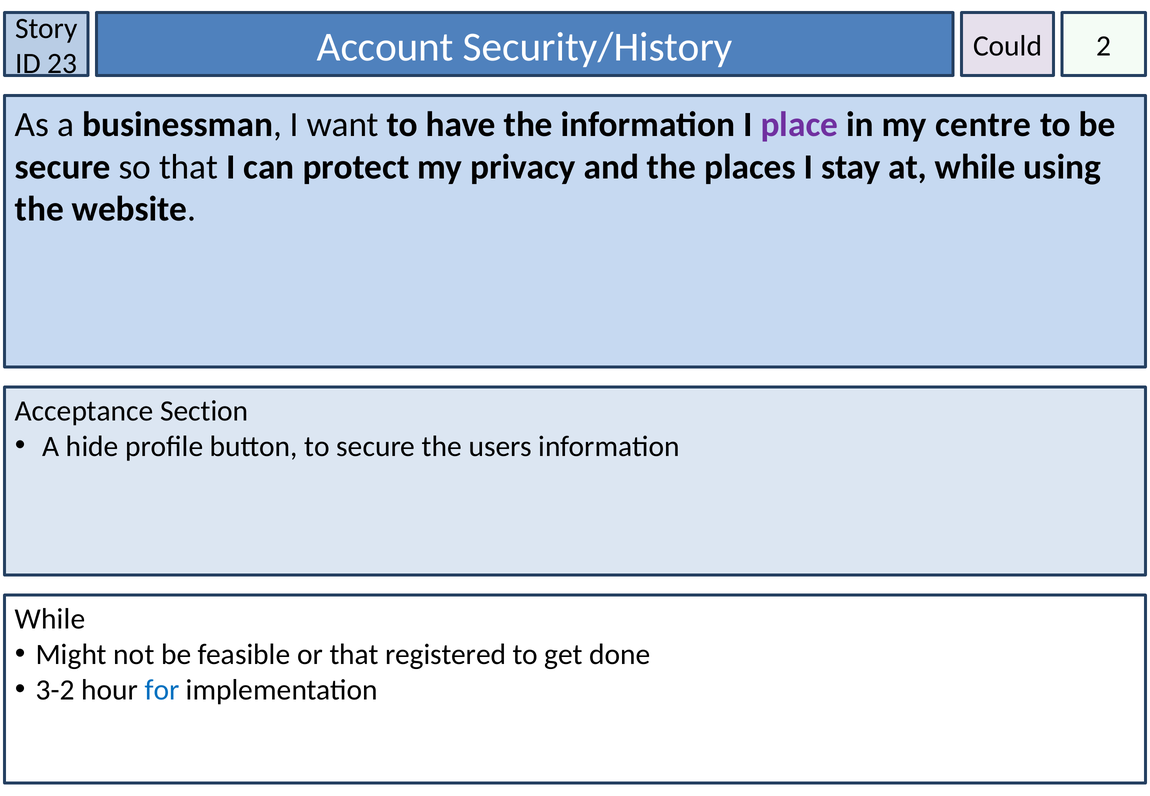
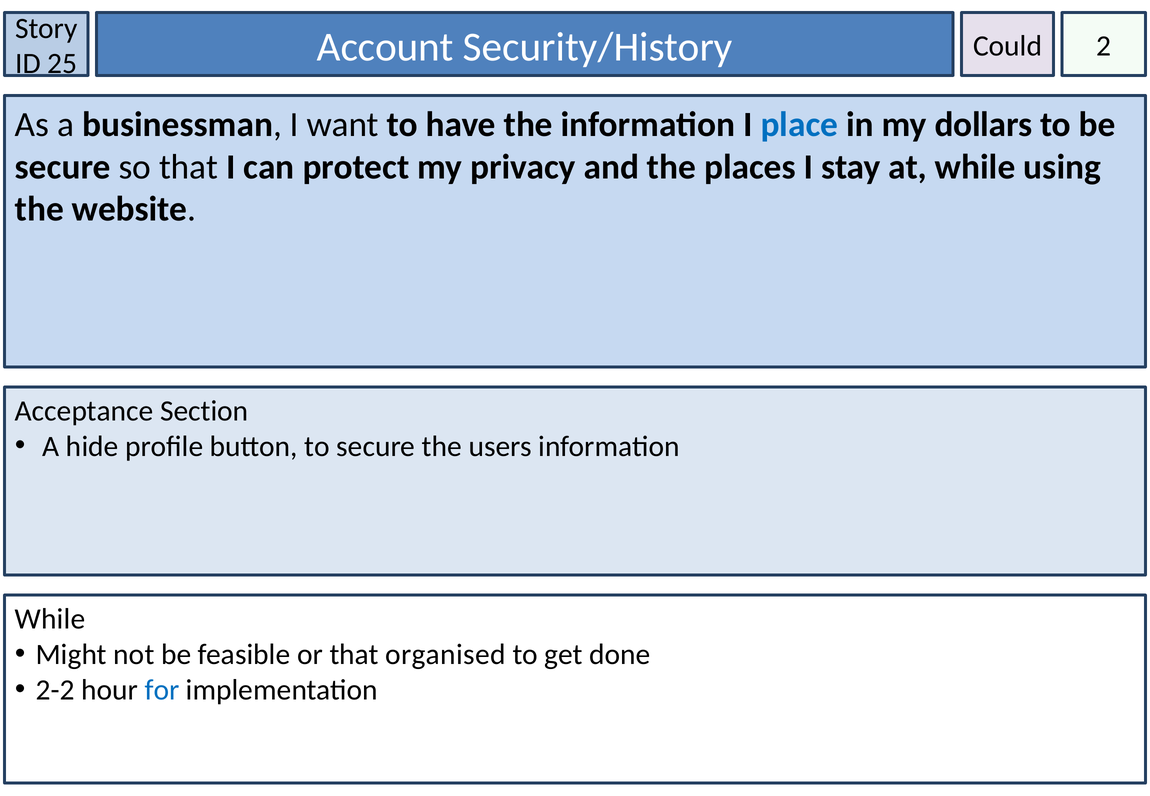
23: 23 -> 25
place colour: purple -> blue
centre: centre -> dollars
registered: registered -> organised
3-2: 3-2 -> 2-2
